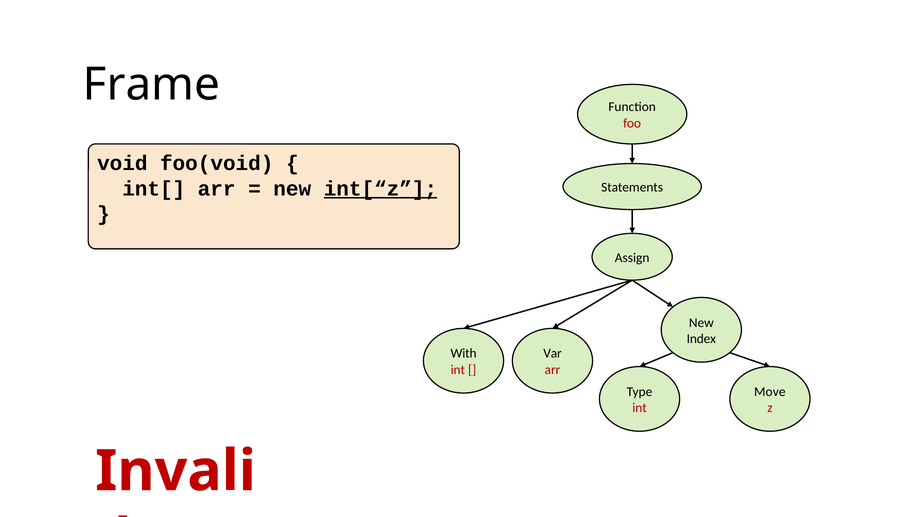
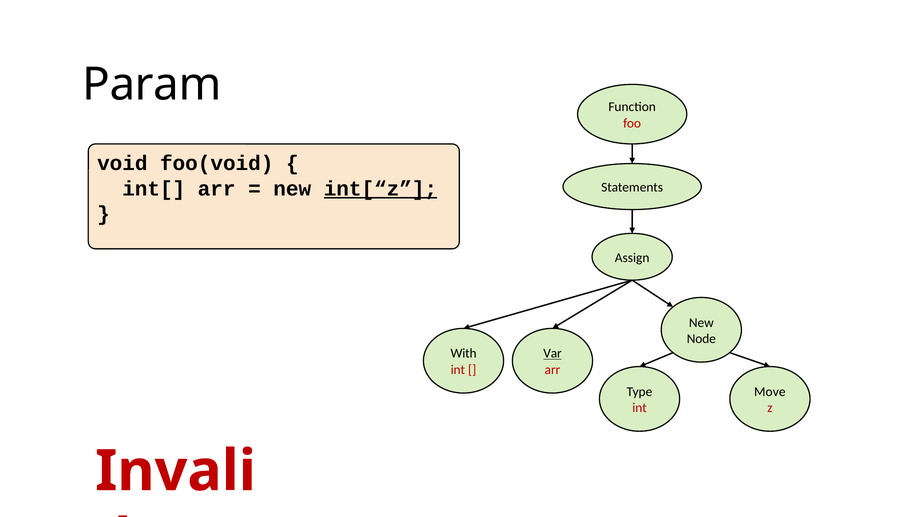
Frame: Frame -> Param
Index: Index -> Node
Var underline: none -> present
